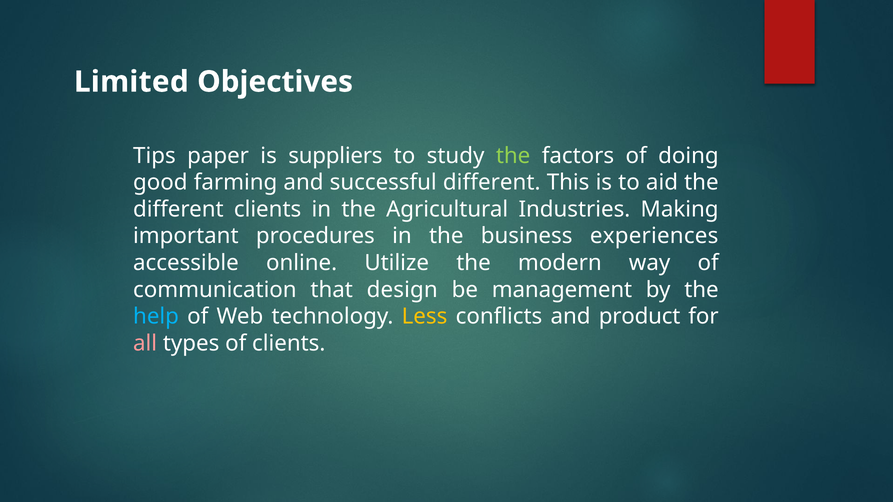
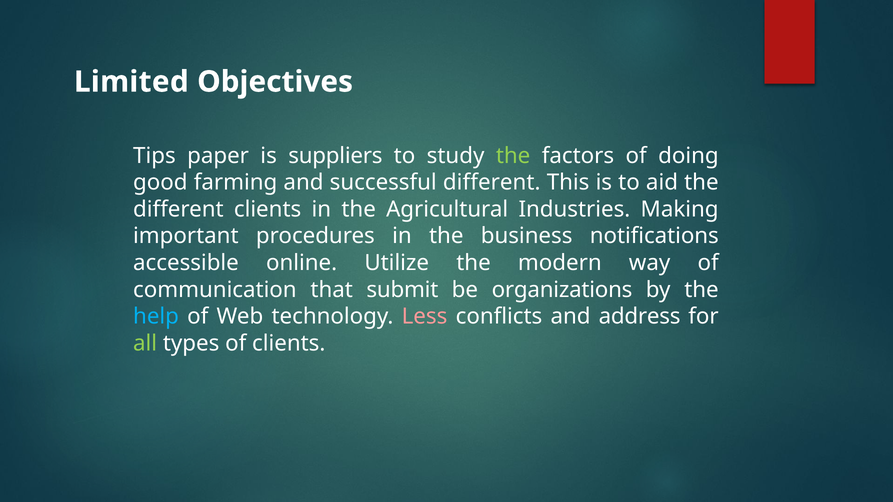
experiences: experiences -> notifications
design: design -> submit
management: management -> organizations
Less colour: yellow -> pink
product: product -> address
all colour: pink -> light green
